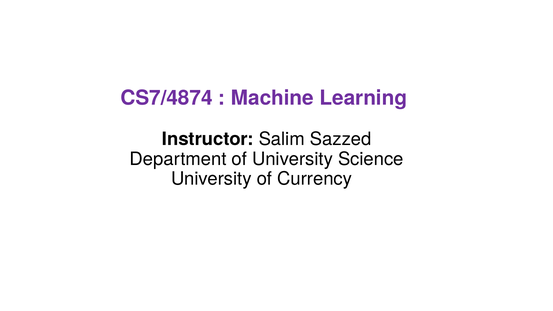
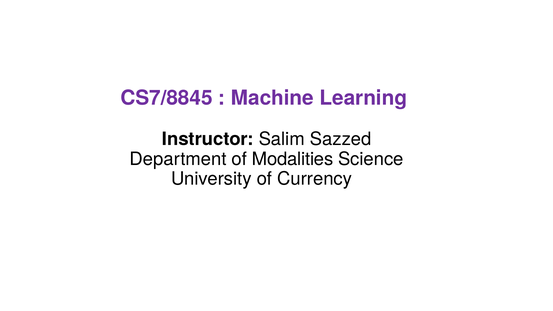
CS7/4874: CS7/4874 -> CS7/8845
of University: University -> Modalities
